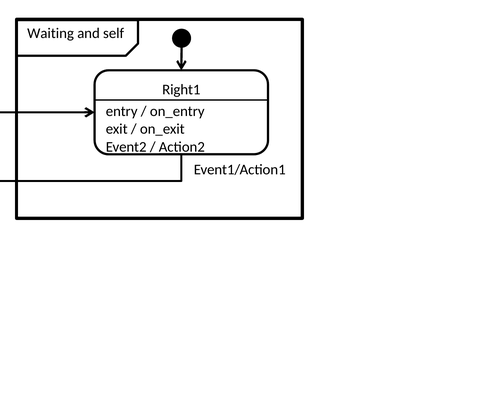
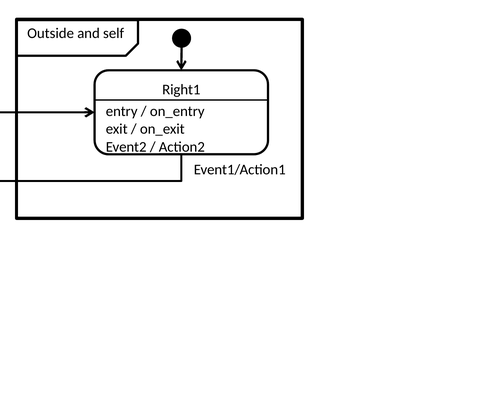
Waiting: Waiting -> Outside
